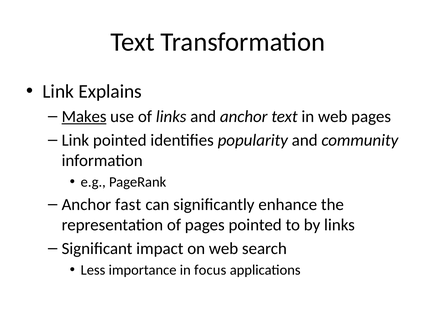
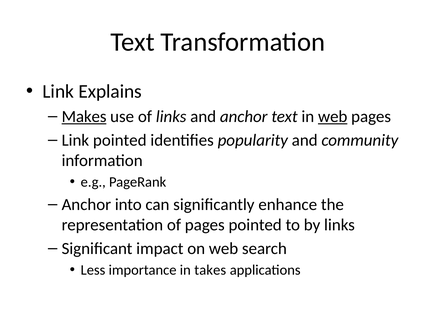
web at (333, 116) underline: none -> present
fast: fast -> into
focus: focus -> takes
